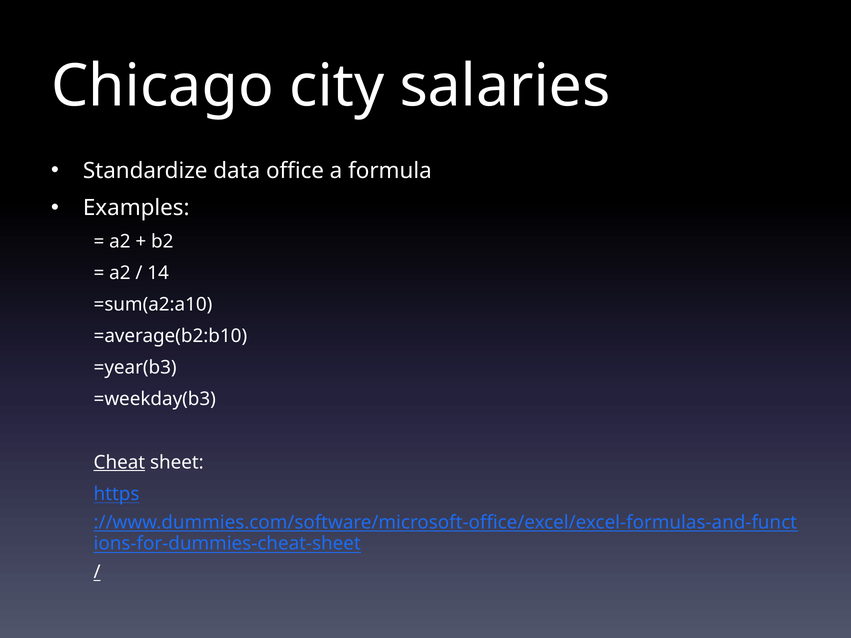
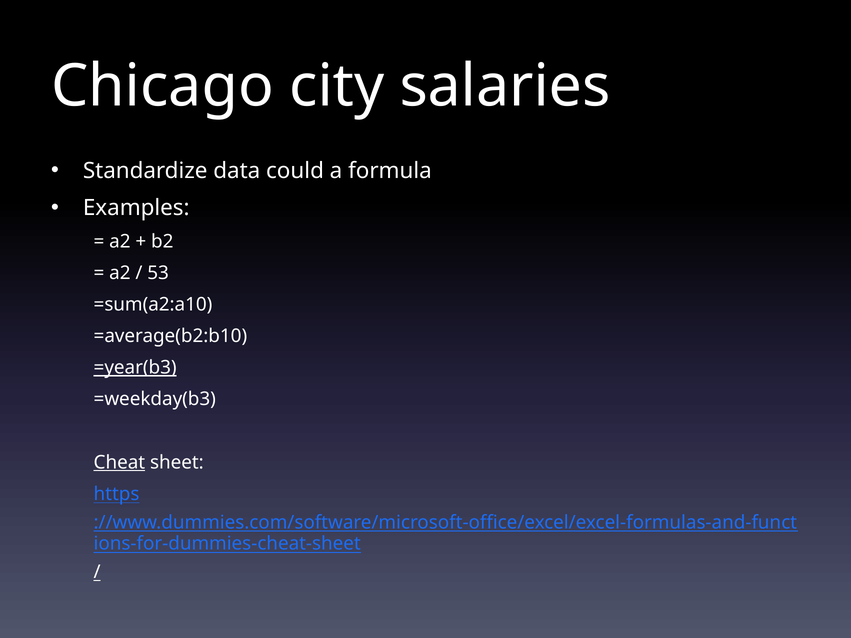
office: office -> could
14: 14 -> 53
=year(b3 underline: none -> present
